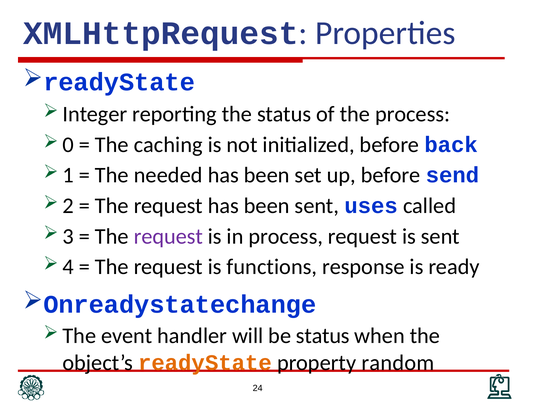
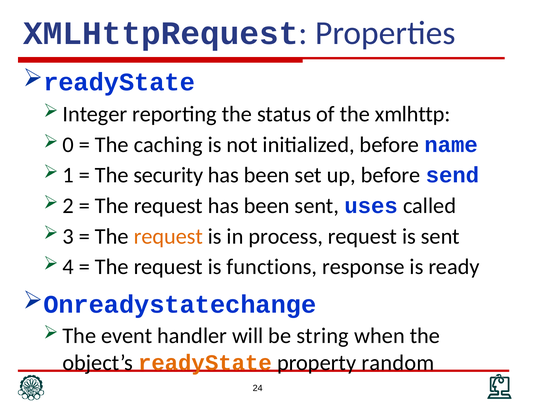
the process: process -> xmlhttp
back: back -> name
needed: needed -> security
request at (168, 236) colour: purple -> orange
be status: status -> string
